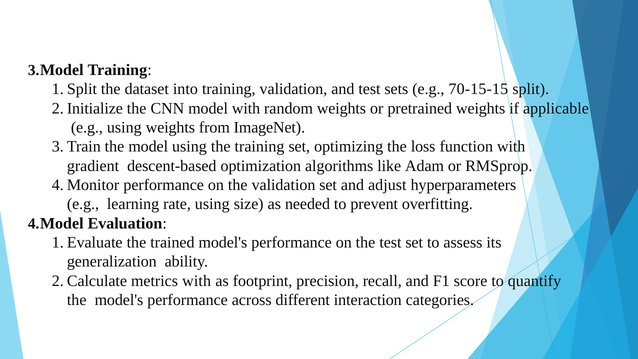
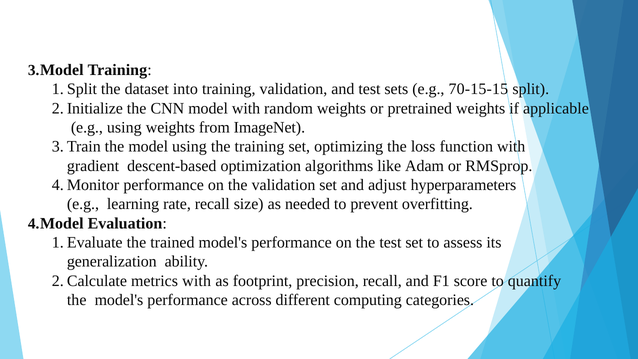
rate using: using -> recall
interaction: interaction -> computing
